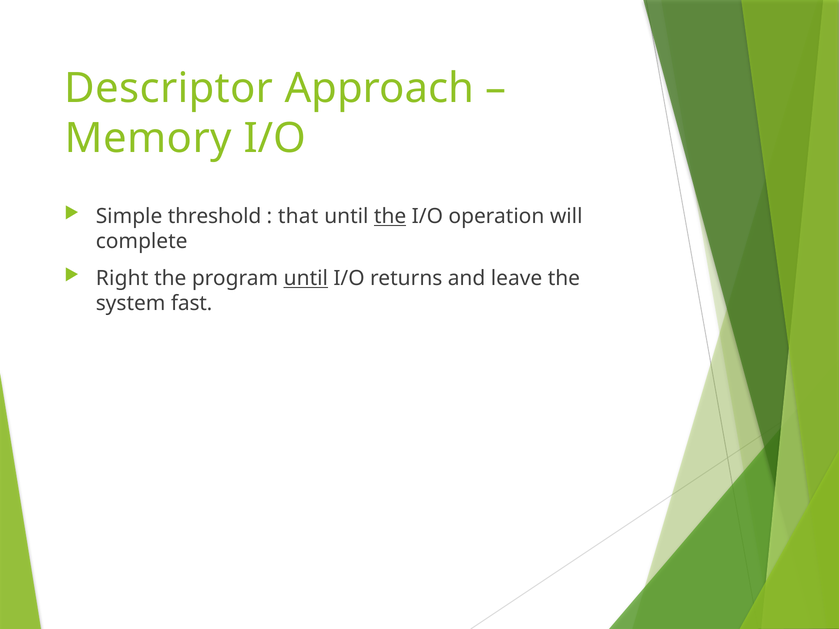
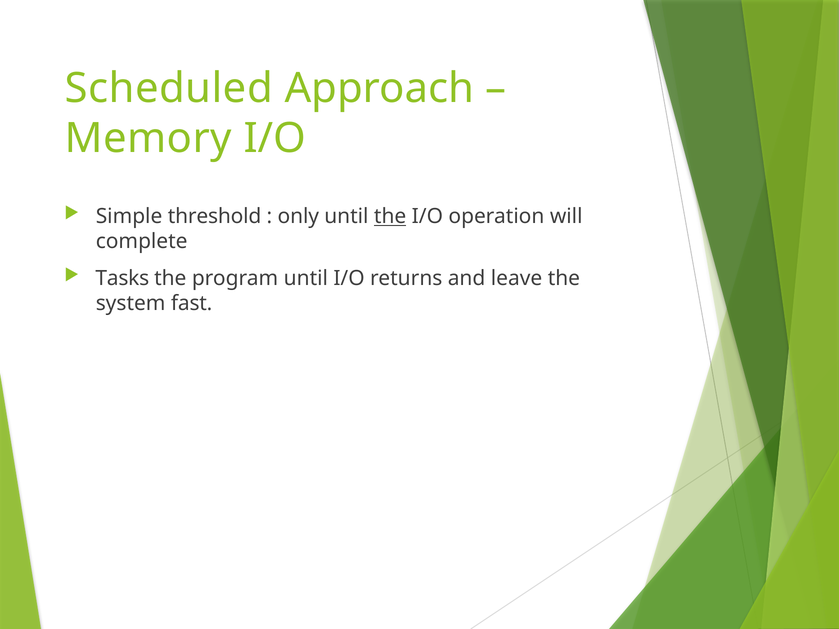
Descriptor: Descriptor -> Scheduled
that: that -> only
Right: Right -> Tasks
until at (306, 279) underline: present -> none
